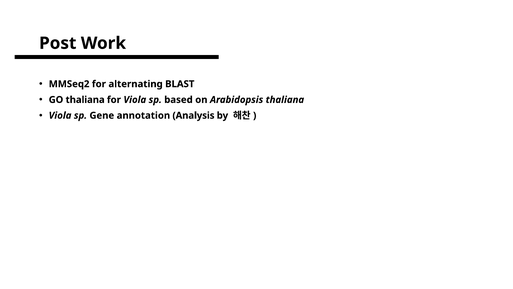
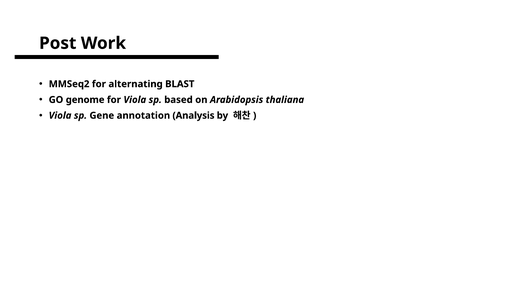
GO thaliana: thaliana -> genome
